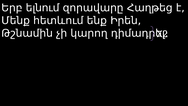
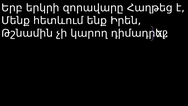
ելնում: ելնում -> երկրի
